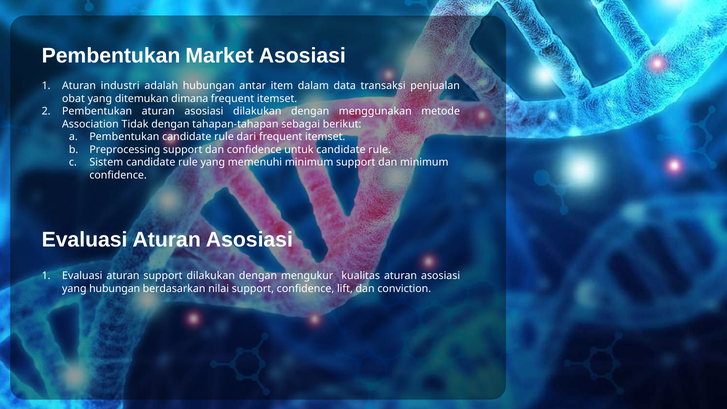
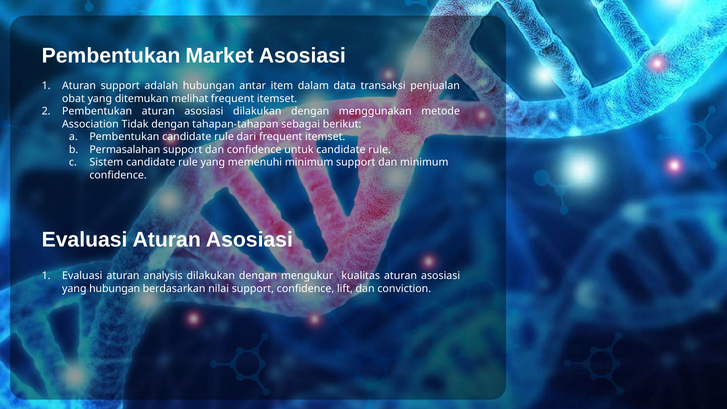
Aturan industri: industri -> support
dimana: dimana -> melihat
Preprocessing: Preprocessing -> Permasalahan
aturan support: support -> analysis
